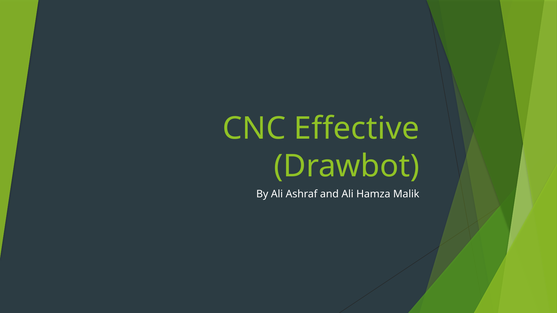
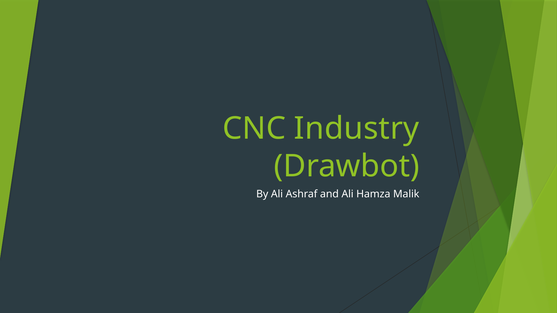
Effective: Effective -> Industry
